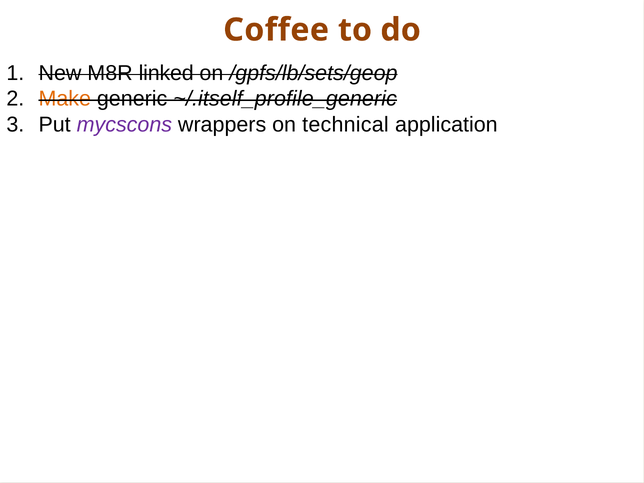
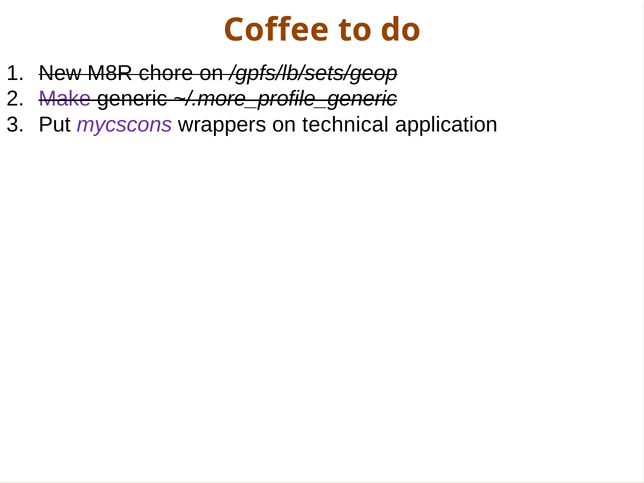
linked: linked -> chore
Make colour: orange -> purple
~/.itself_profile_generic: ~/.itself_profile_generic -> ~/.more_profile_generic
